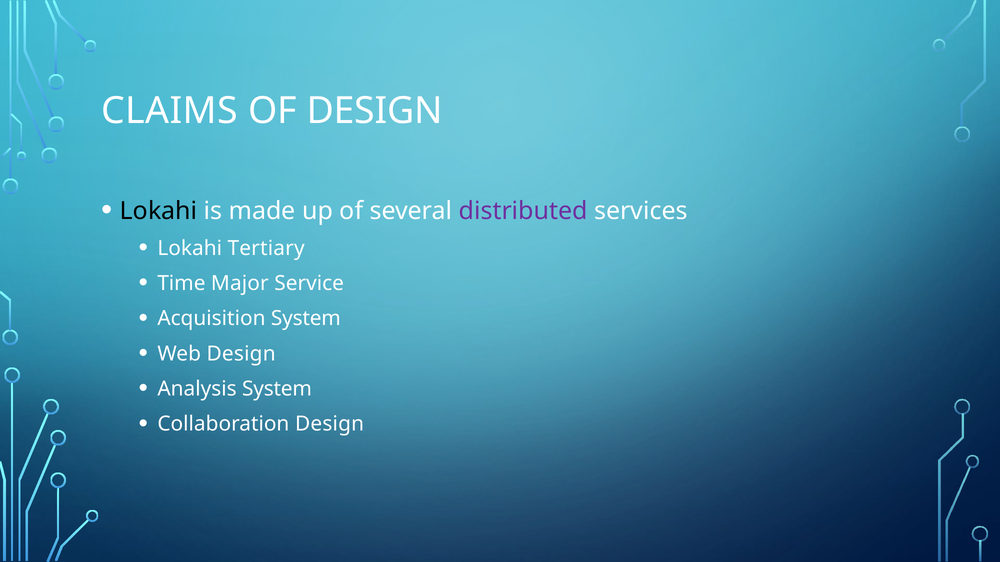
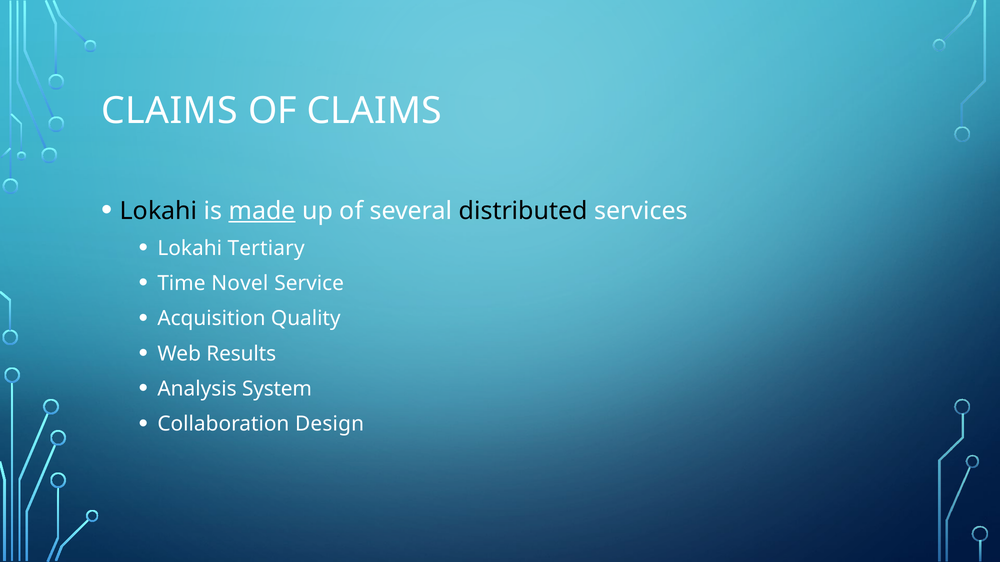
OF DESIGN: DESIGN -> CLAIMS
made underline: none -> present
distributed colour: purple -> black
Major: Major -> Novel
Acquisition System: System -> Quality
Web Design: Design -> Results
